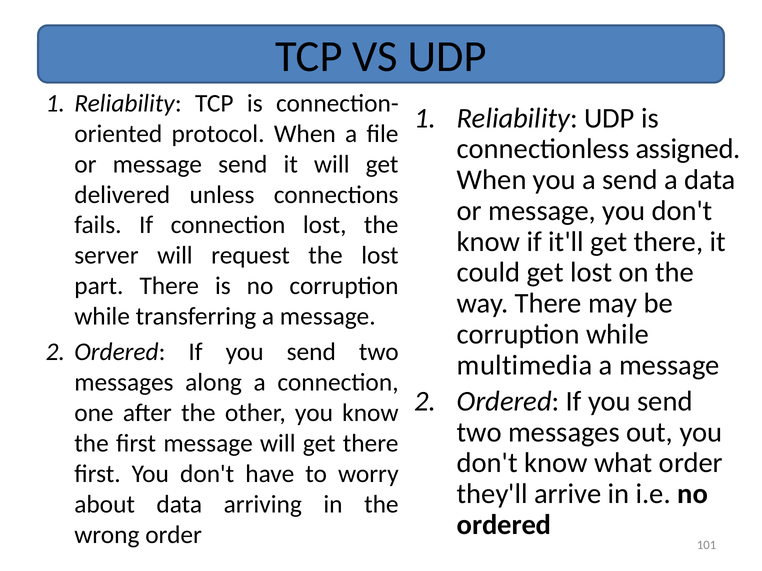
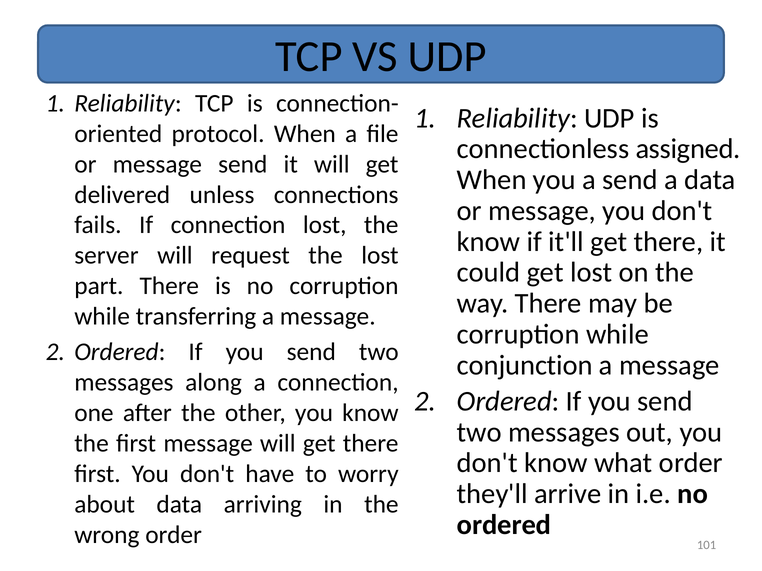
multimedia: multimedia -> conjunction
